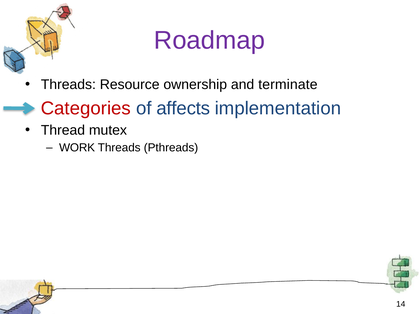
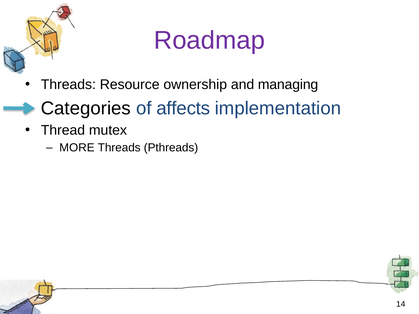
terminate: terminate -> managing
Categories colour: red -> black
WORK: WORK -> MORE
